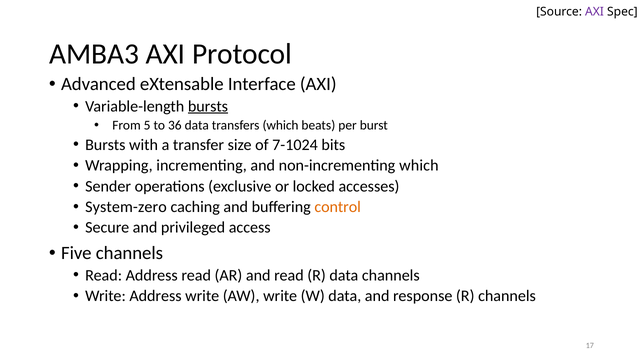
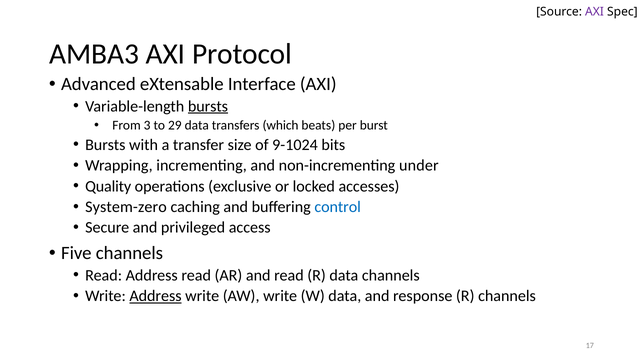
5: 5 -> 3
36: 36 -> 29
7-1024: 7-1024 -> 9-1024
non-incrementing which: which -> under
Sender: Sender -> Quality
control colour: orange -> blue
Address at (155, 296) underline: none -> present
